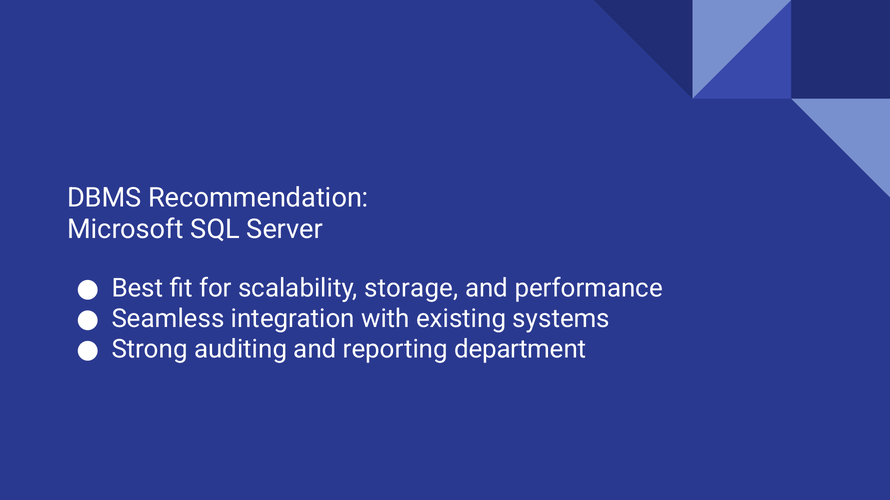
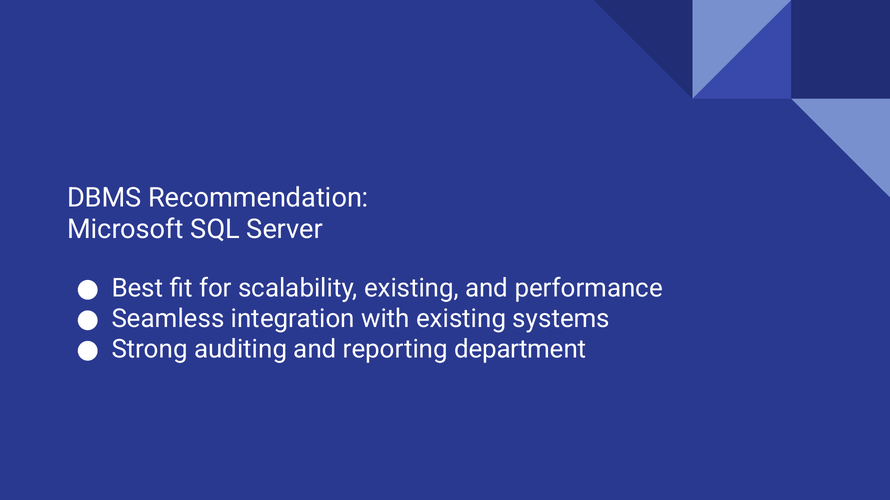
scalability storage: storage -> existing
